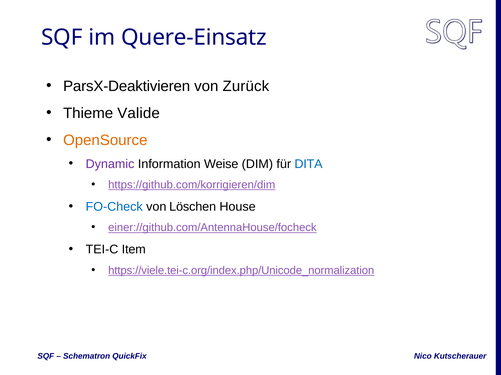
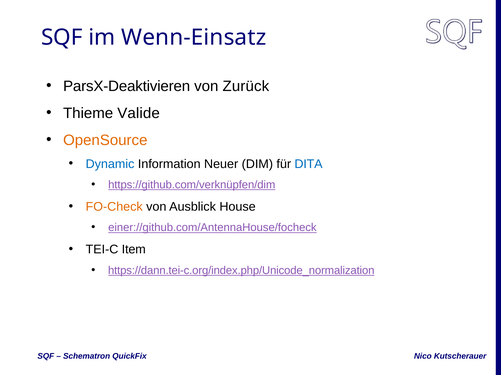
Quere-Einsatz: Quere-Einsatz -> Wenn-Einsatz
Dynamic colour: purple -> blue
Weise: Weise -> Neuer
https://github.com/korrigieren/dim: https://github.com/korrigieren/dim -> https://github.com/verknüpfen/dim
FO-Check colour: blue -> orange
Löschen: Löschen -> Ausblick
https://viele.tei-c.org/index.php/Unicode_normalization: https://viele.tei-c.org/index.php/Unicode_normalization -> https://dann.tei-c.org/index.php/Unicode_normalization
